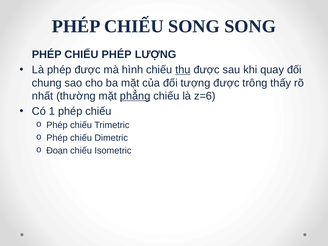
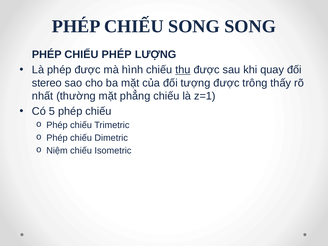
chung: chung -> stereo
phẳng underline: present -> none
z=6: z=6 -> z=1
1: 1 -> 5
Đoạn: Đoạn -> Niệm
